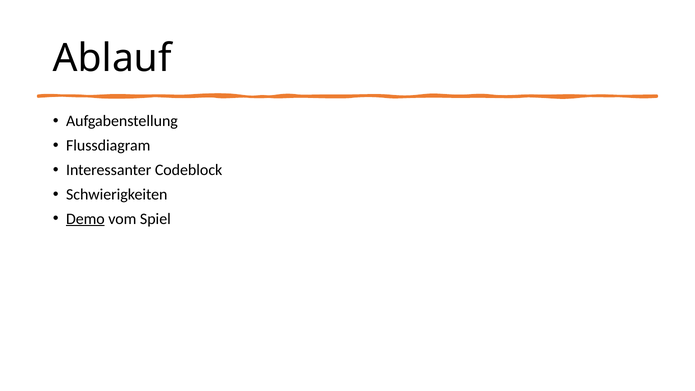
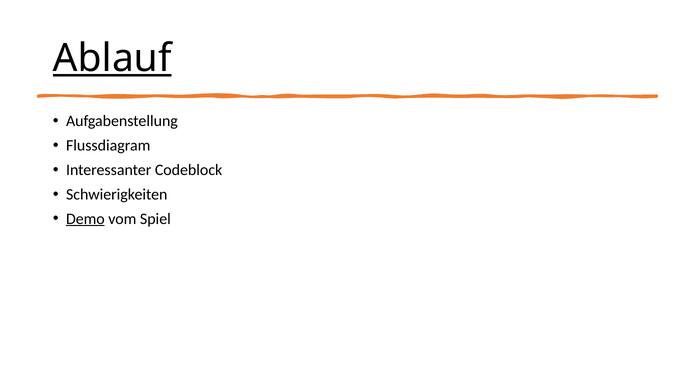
Ablauf underline: none -> present
